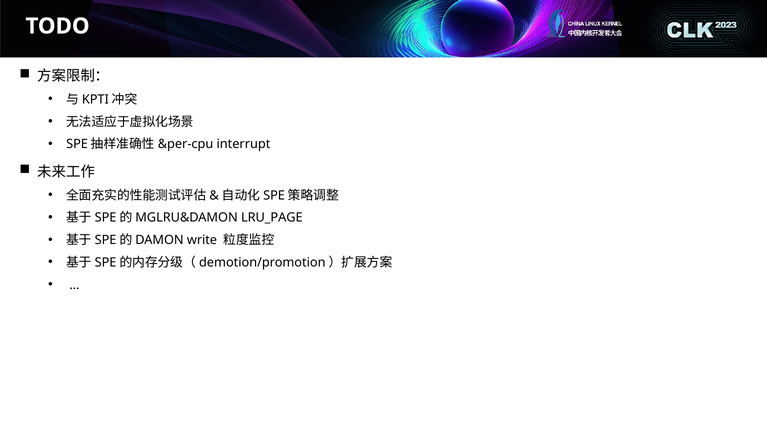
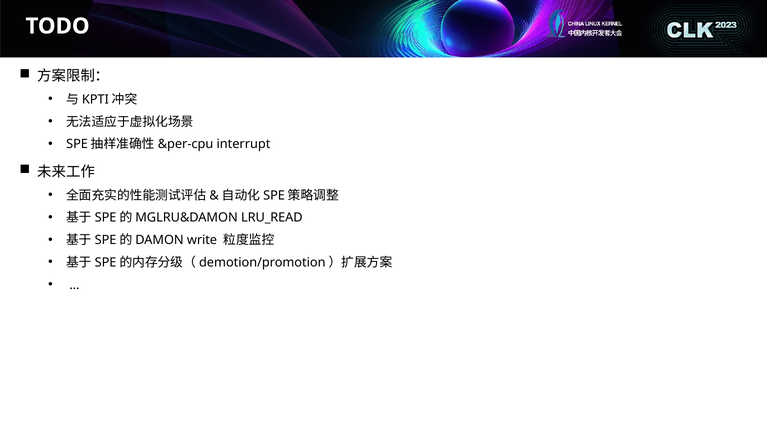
LRU_PAGE: LRU_PAGE -> LRU_READ
